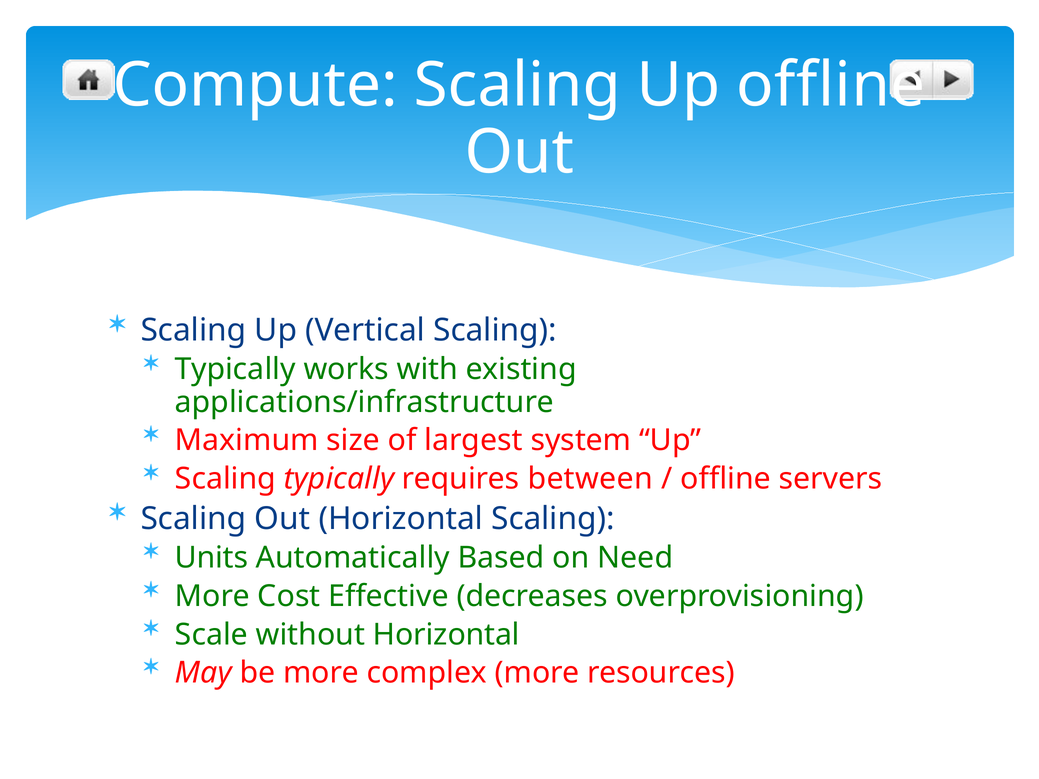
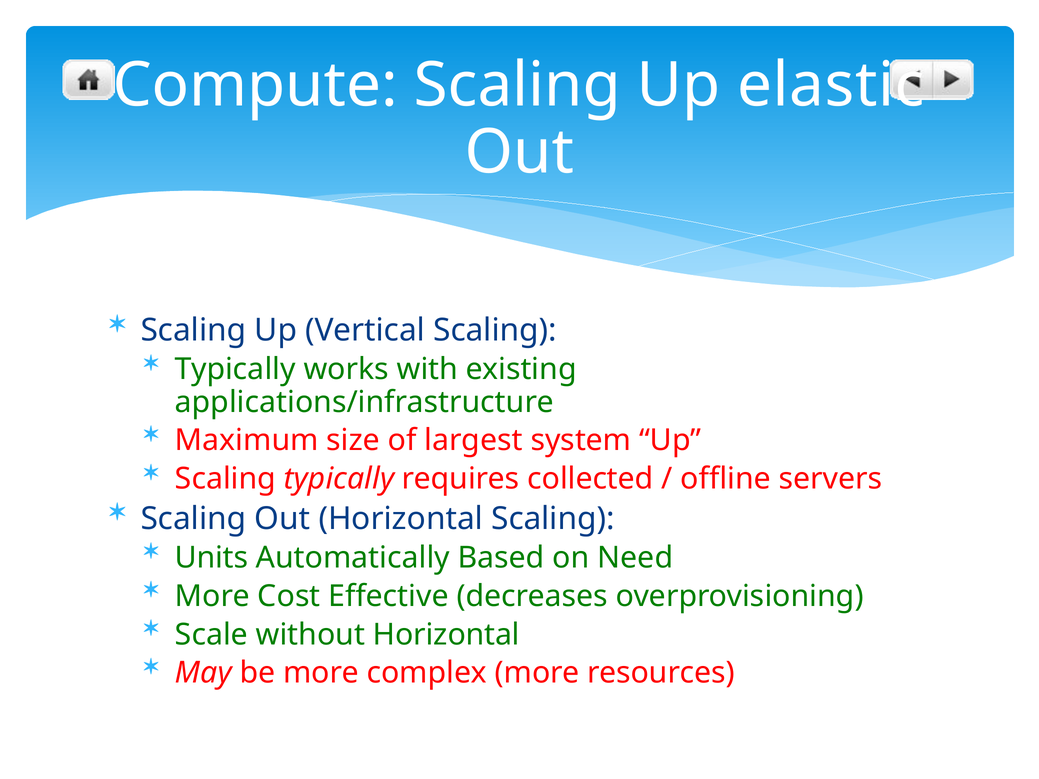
Up offline: offline -> elastic
between: between -> collected
